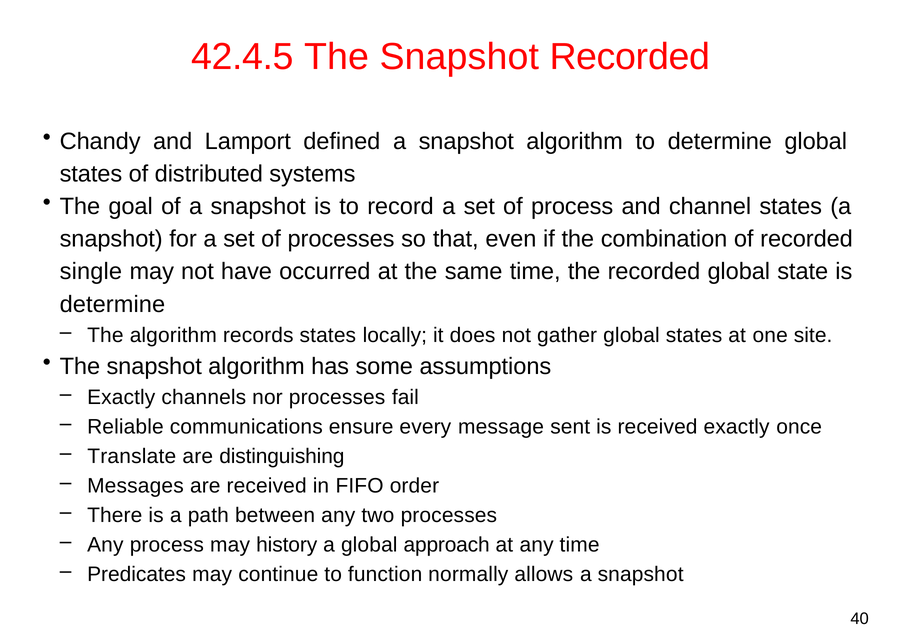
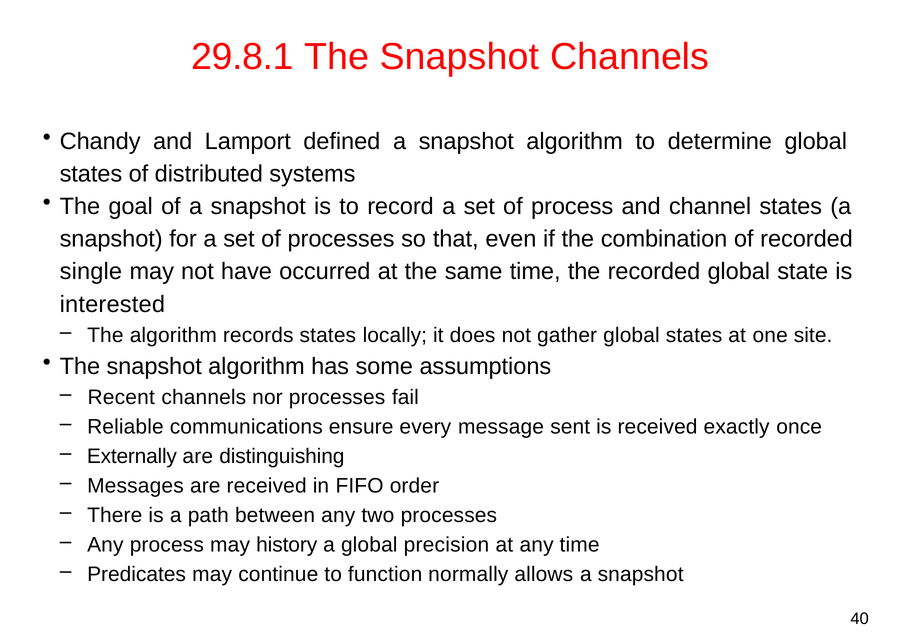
42.4.5: 42.4.5 -> 29.8.1
Snapshot Recorded: Recorded -> Channels
determine at (112, 304): determine -> interested
Exactly at (121, 397): Exactly -> Recent
Translate: Translate -> Externally
approach: approach -> precision
